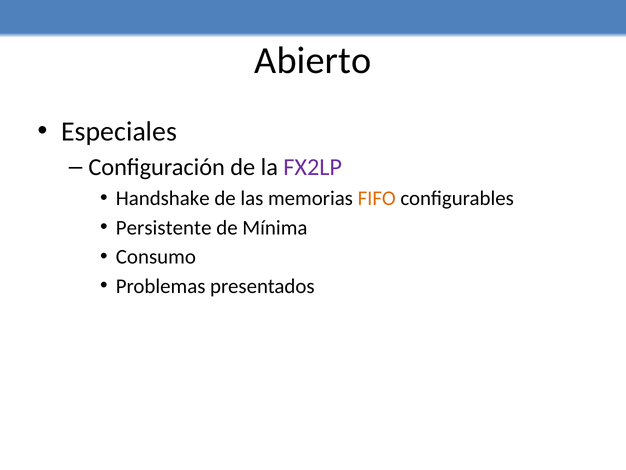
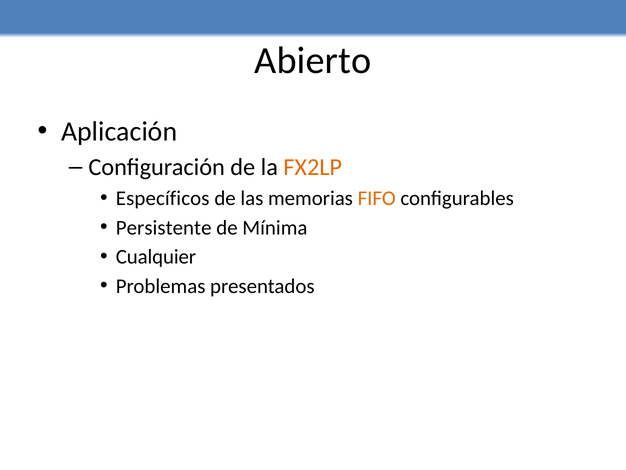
Especiales: Especiales -> Aplicación
FX2LP colour: purple -> orange
Handshake: Handshake -> Específicos
Consumo: Consumo -> Cualquier
